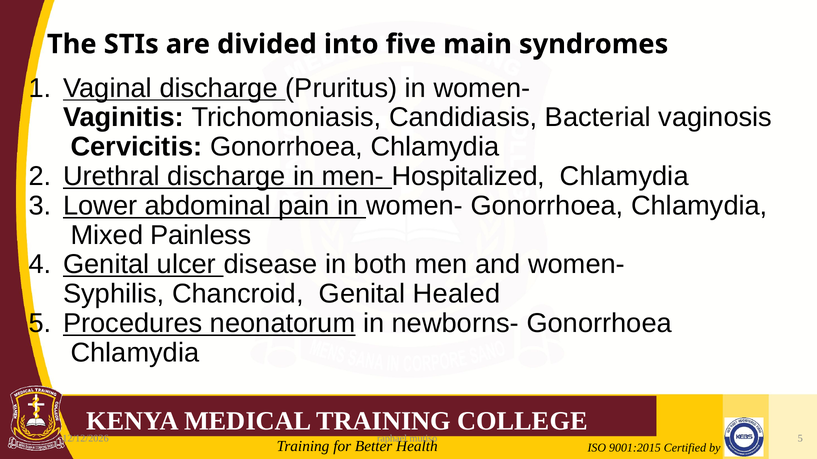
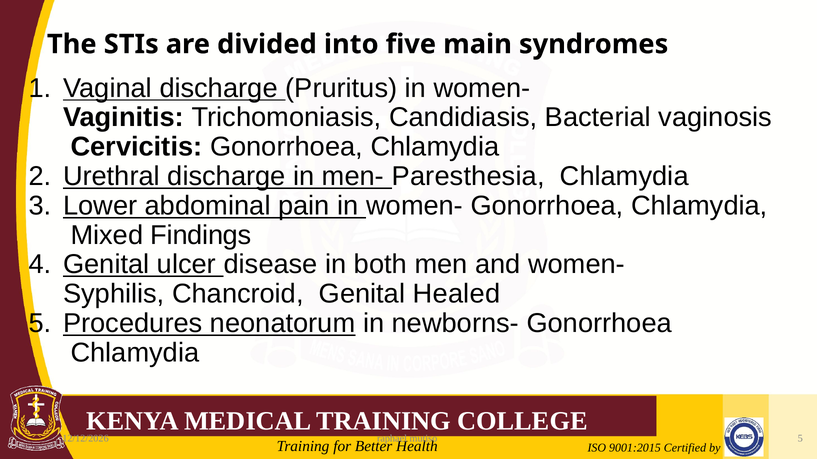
Hospitalized: Hospitalized -> Paresthesia
Painless: Painless -> Findings
